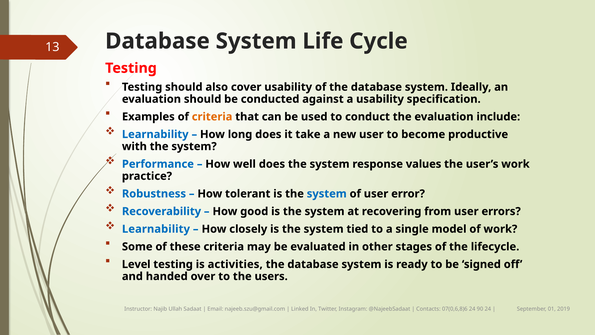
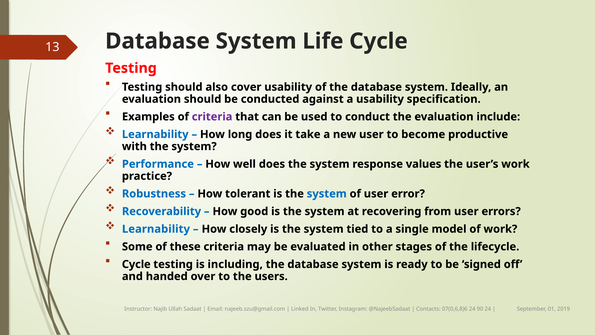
criteria at (212, 117) colour: orange -> purple
Level at (136, 264): Level -> Cycle
activities: activities -> including
